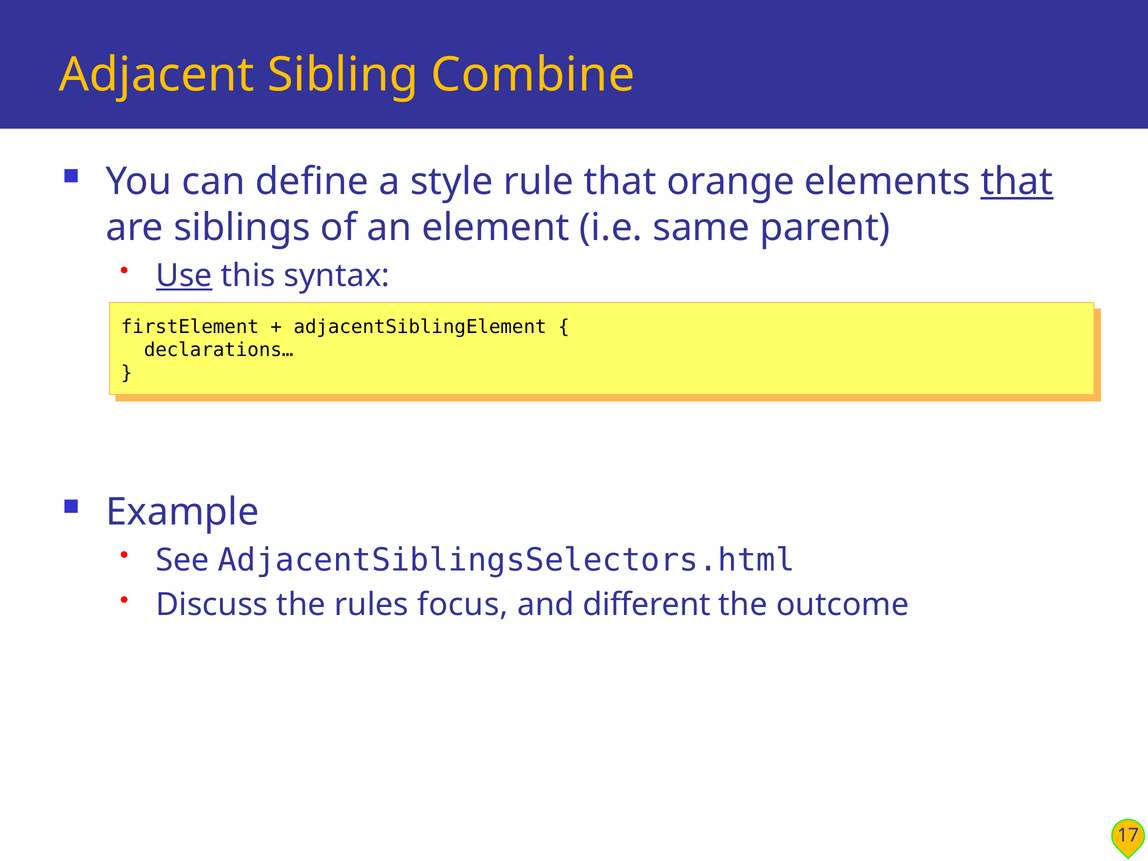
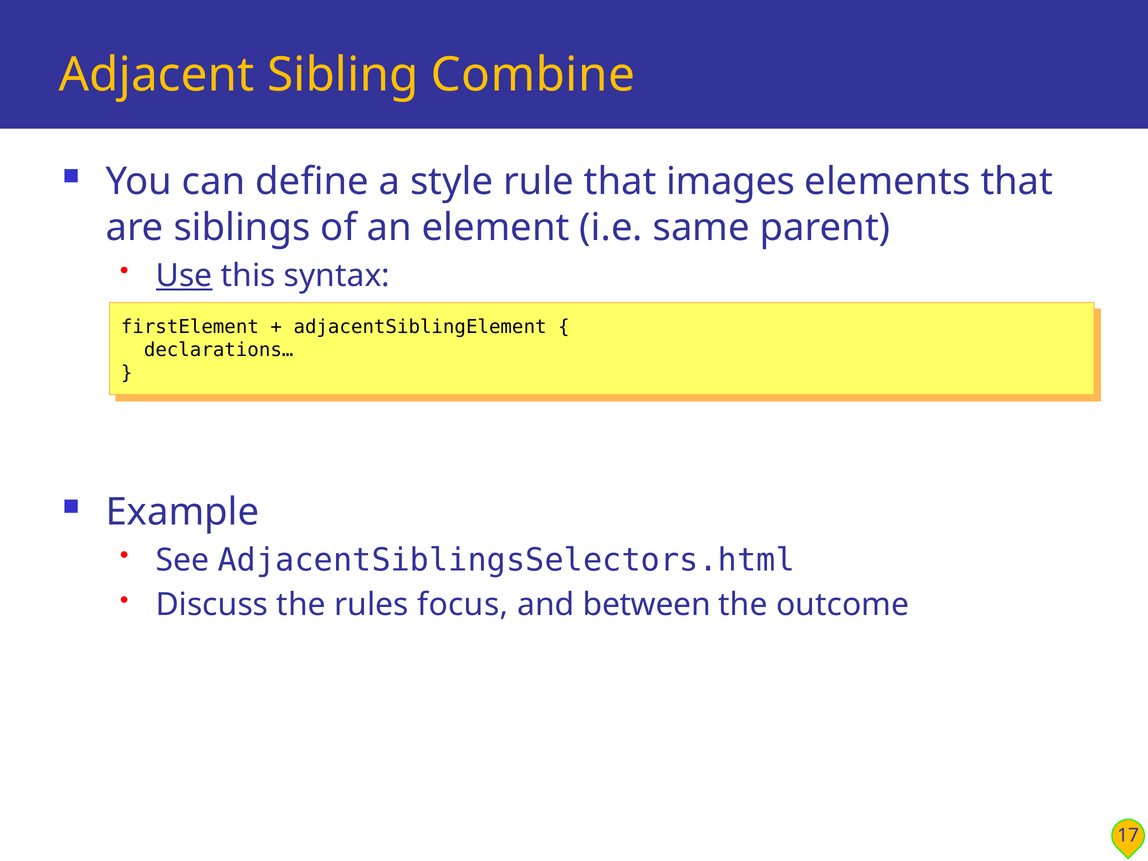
orange: orange -> images
that at (1017, 182) underline: present -> none
different: different -> between
